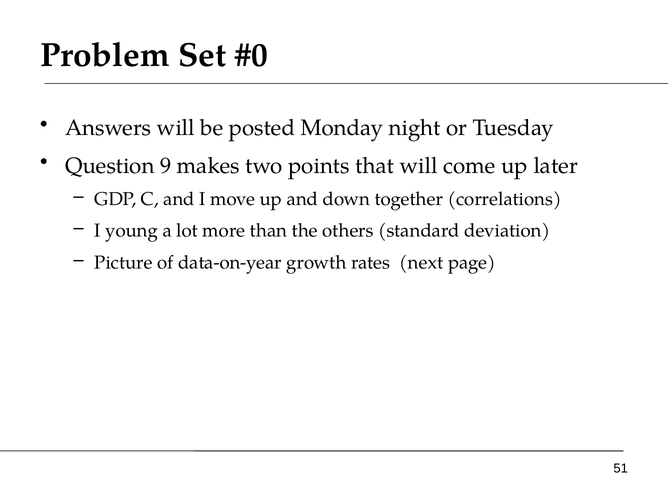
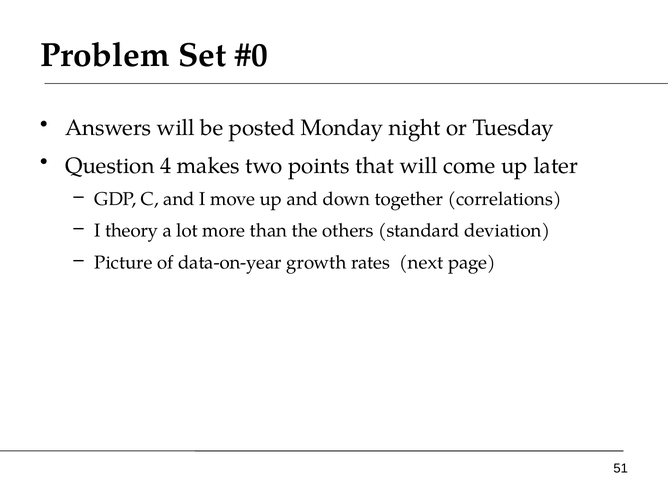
9: 9 -> 4
young: young -> theory
